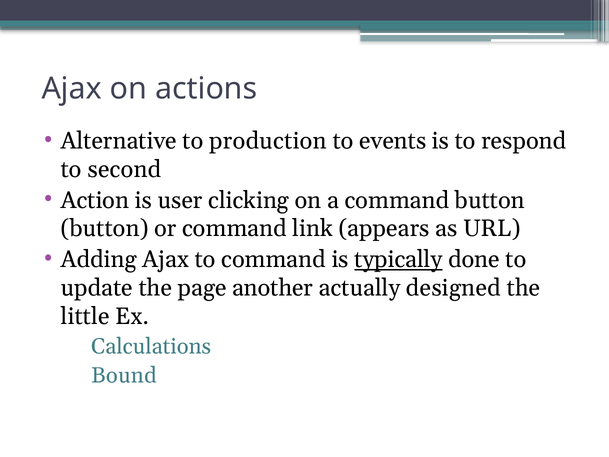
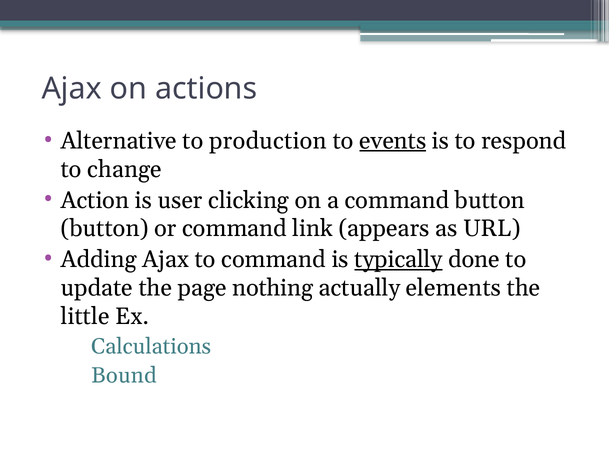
events underline: none -> present
second: second -> change
another: another -> nothing
designed: designed -> elements
